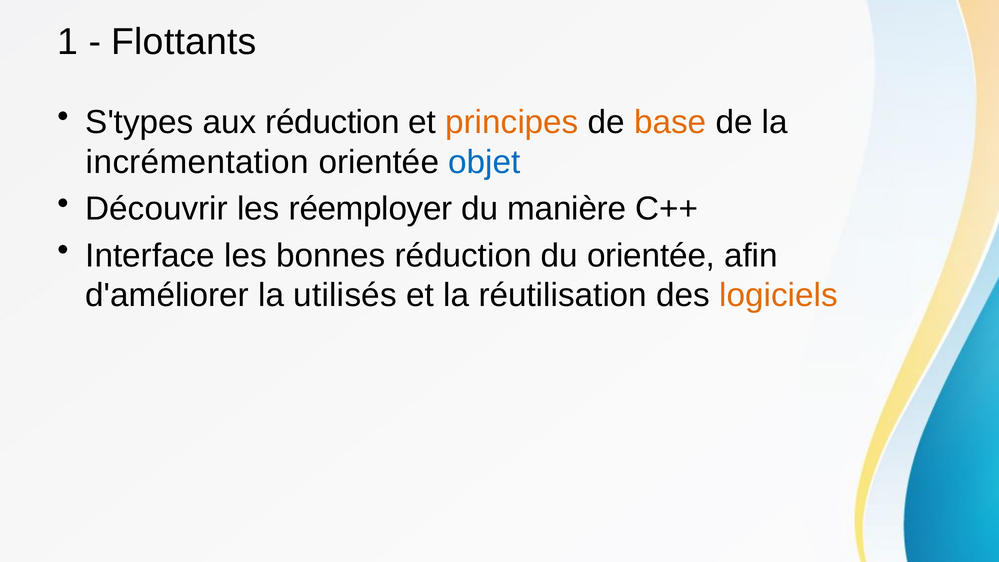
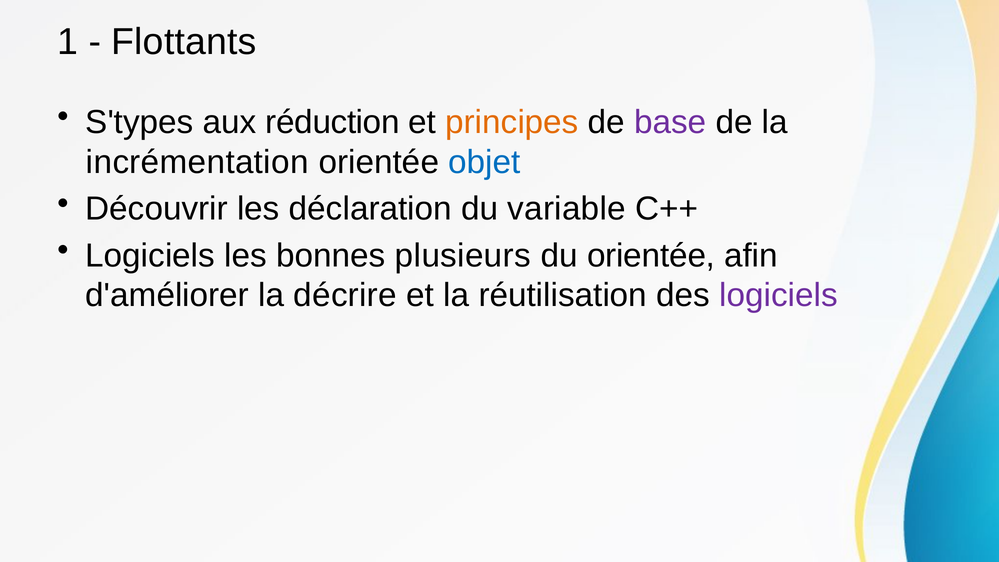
base colour: orange -> purple
réemployer: réemployer -> déclaration
manière: manière -> variable
Interface at (150, 255): Interface -> Logiciels
bonnes réduction: réduction -> plusieurs
utilisés: utilisés -> décrire
logiciels at (778, 295) colour: orange -> purple
